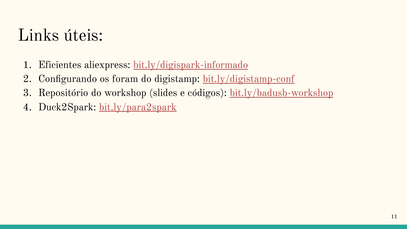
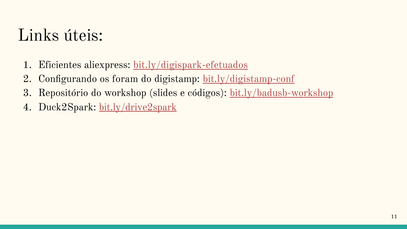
bit.ly/digispark-informado: bit.ly/digispark-informado -> bit.ly/digispark-efetuados
bit.ly/para2spark: bit.ly/para2spark -> bit.ly/drive2spark
